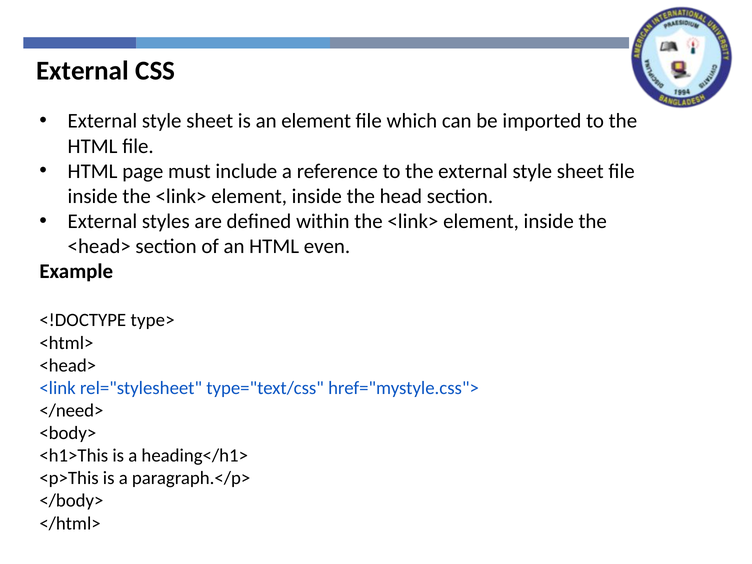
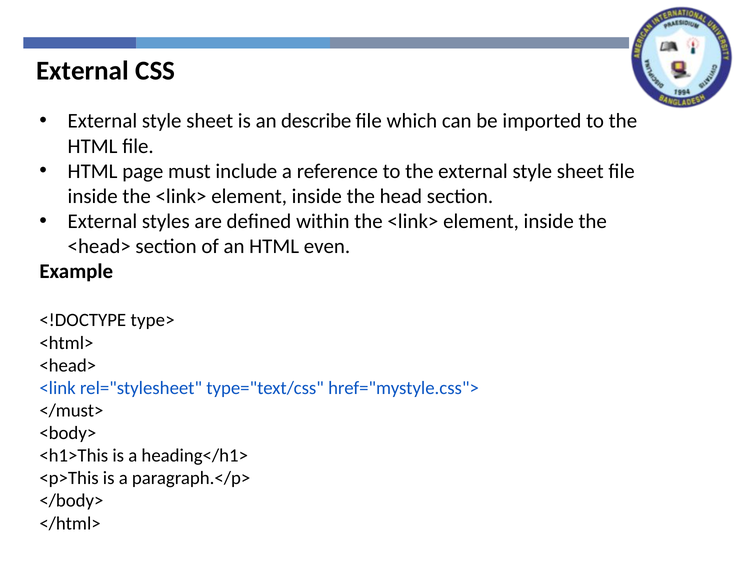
an element: element -> describe
</need>: </need> -> </must>
